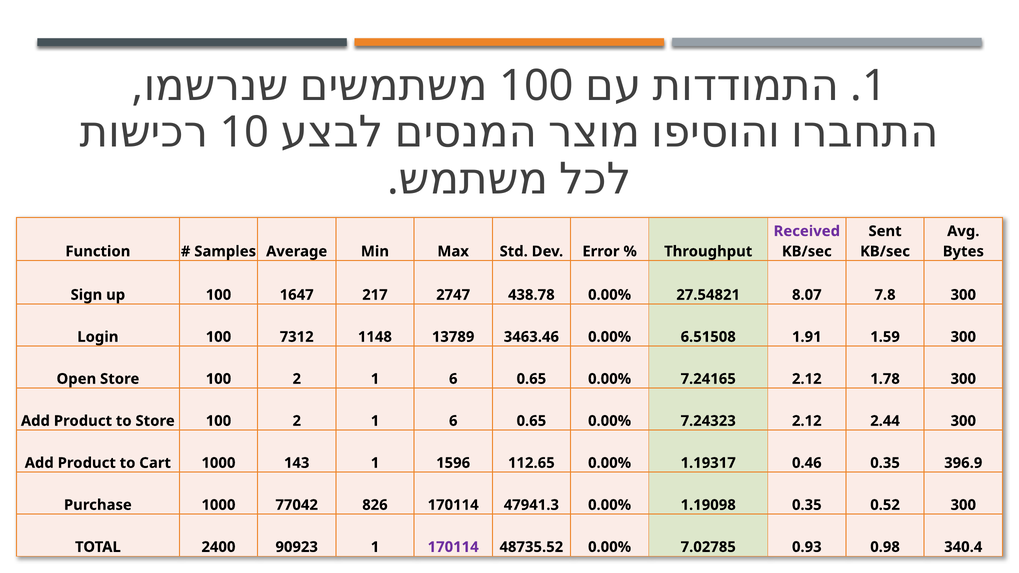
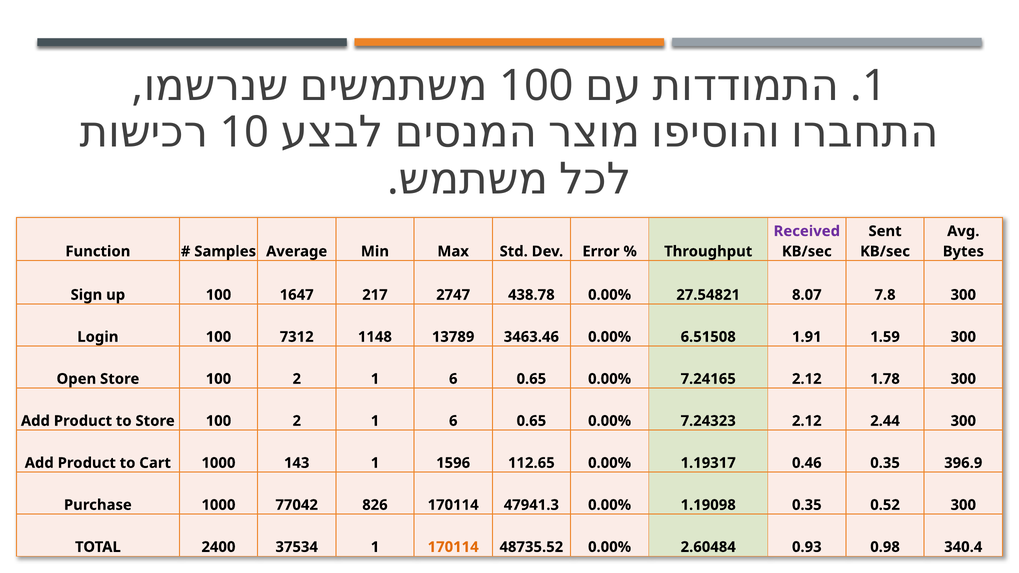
90923: 90923 -> 37534
170114 at (453, 547) colour: purple -> orange
7.02785: 7.02785 -> 2.60484
